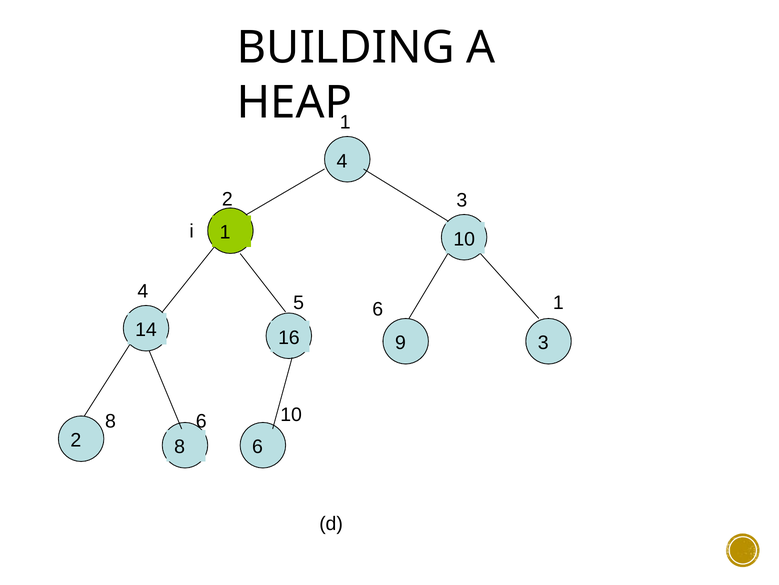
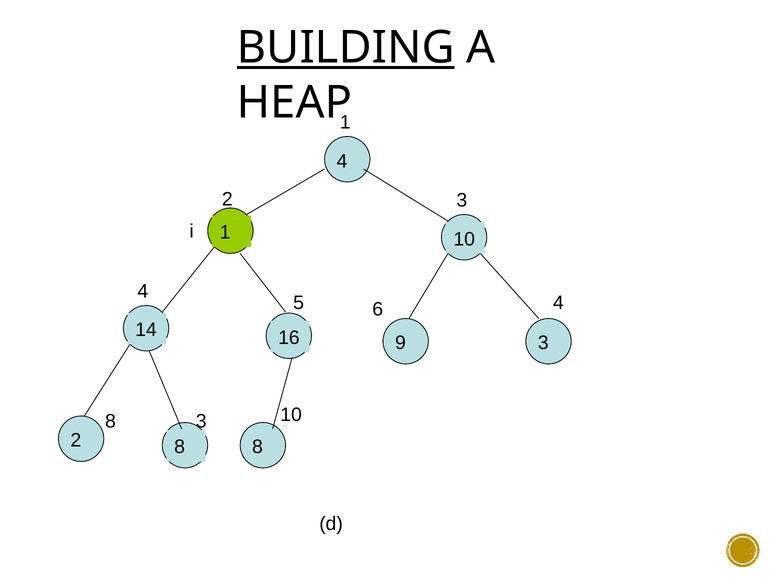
BUILDING underline: none -> present
6 1: 1 -> 4
6 at (201, 421): 6 -> 3
6 at (257, 446): 6 -> 8
